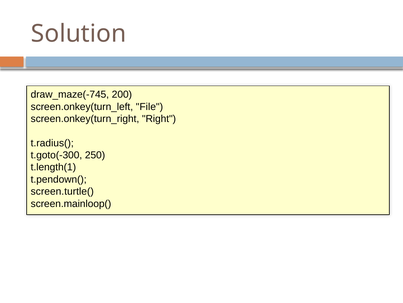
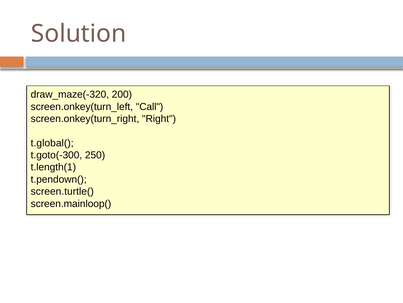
draw_maze(-745: draw_maze(-745 -> draw_maze(-320
File: File -> Call
t.radius(: t.radius( -> t.global(
